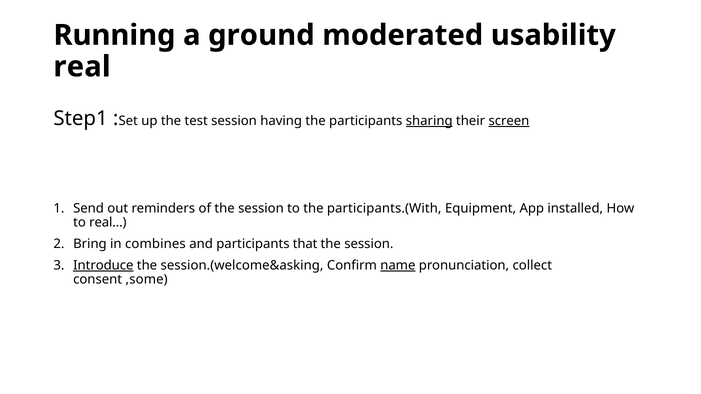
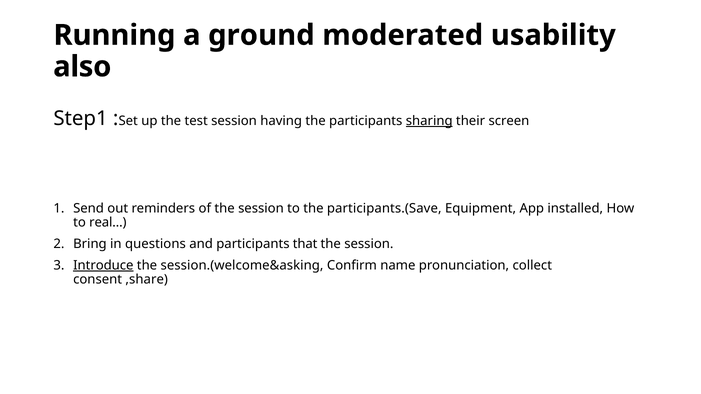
real: real -> also
screen underline: present -> none
participants.(With: participants.(With -> participants.(Save
combines: combines -> questions
name underline: present -> none
,some: ,some -> ,share
